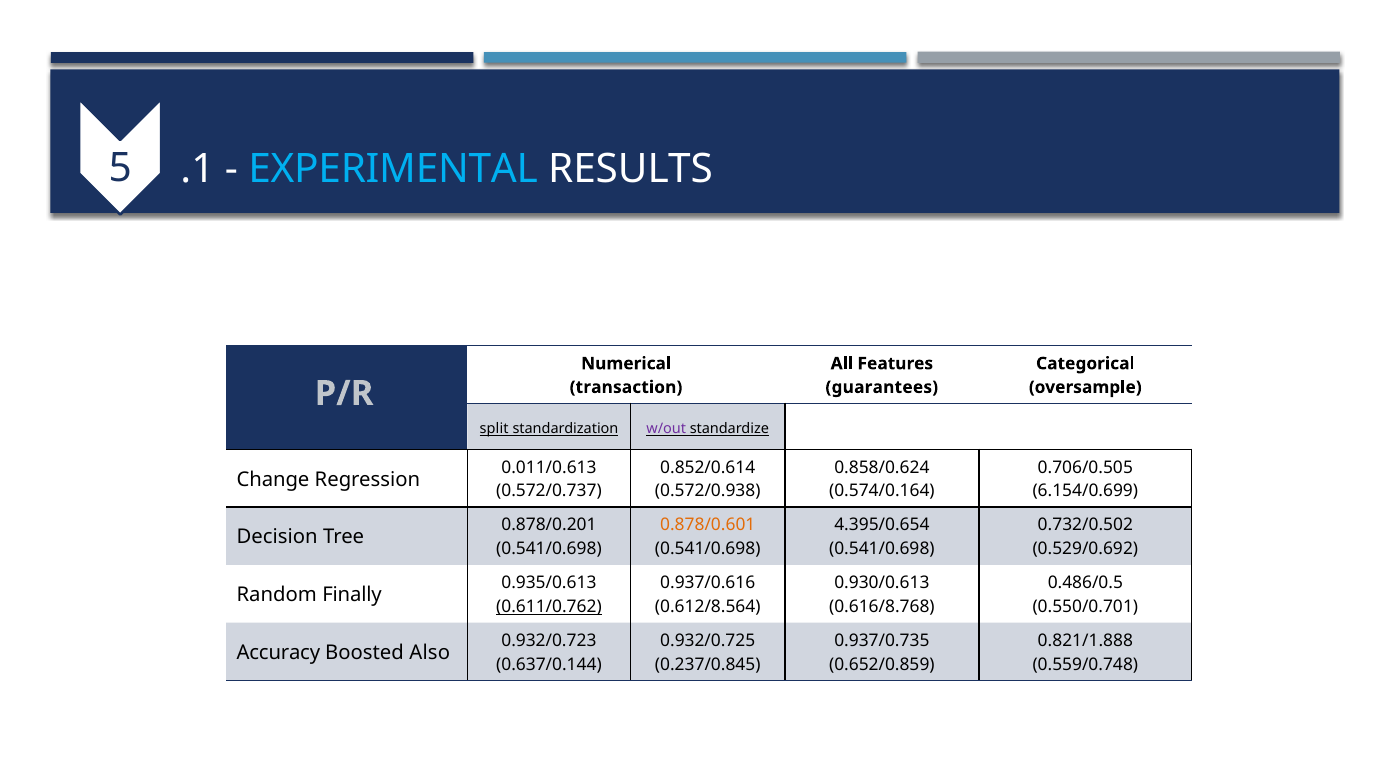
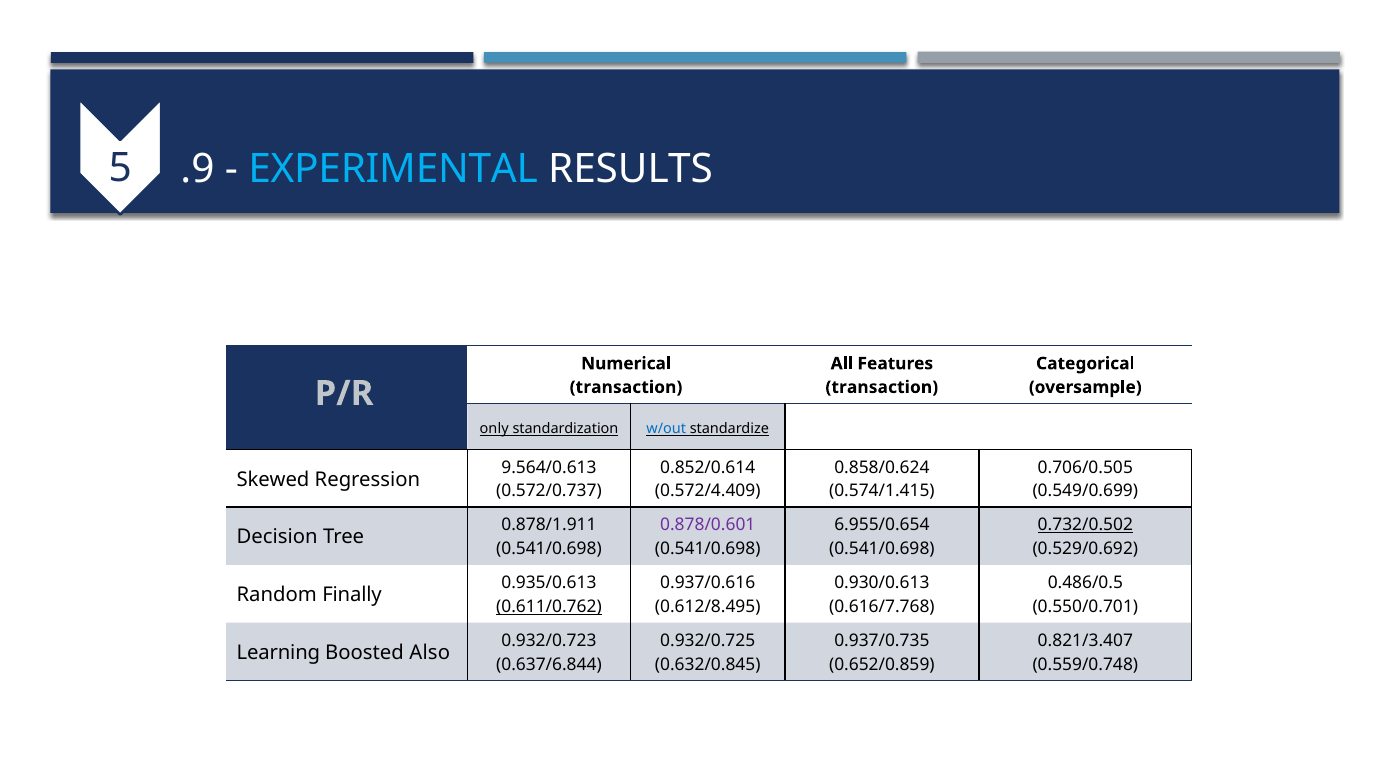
.1: .1 -> .9
guarantees at (882, 387): guarantees -> transaction
split: split -> only
w/out colour: purple -> blue
0.011/0.613: 0.011/0.613 -> 9.564/0.613
Change: Change -> Skewed
0.572/0.938: 0.572/0.938 -> 0.572/4.409
0.574/0.164: 0.574/0.164 -> 0.574/1.415
6.154/0.699: 6.154/0.699 -> 0.549/0.699
0.878/0.201: 0.878/0.201 -> 0.878/1.911
0.878/0.601 colour: orange -> purple
4.395/0.654: 4.395/0.654 -> 6.955/0.654
0.732/0.502 underline: none -> present
0.612/8.564: 0.612/8.564 -> 0.612/8.495
0.616/8.768: 0.616/8.768 -> 0.616/7.768
0.821/1.888: 0.821/1.888 -> 0.821/3.407
Accuracy: Accuracy -> Learning
0.637/0.144: 0.637/0.144 -> 0.637/6.844
0.237/0.845: 0.237/0.845 -> 0.632/0.845
